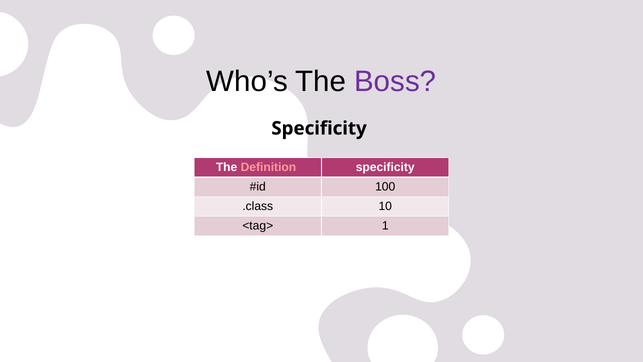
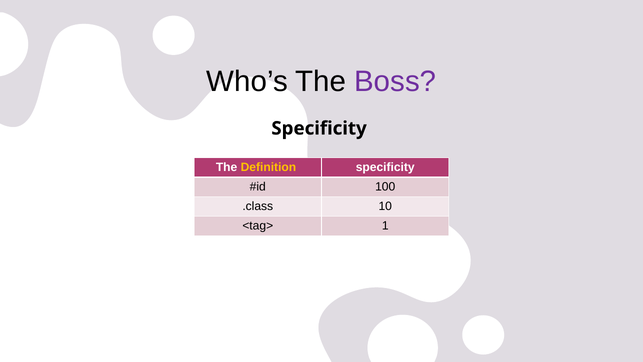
Definition colour: pink -> yellow
